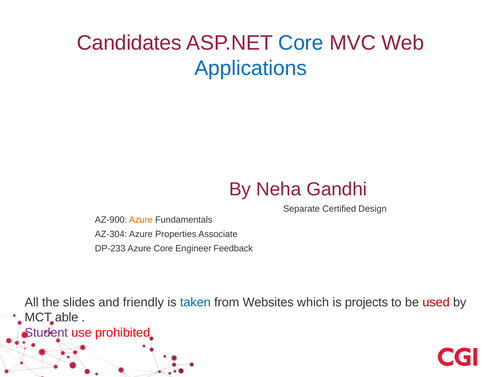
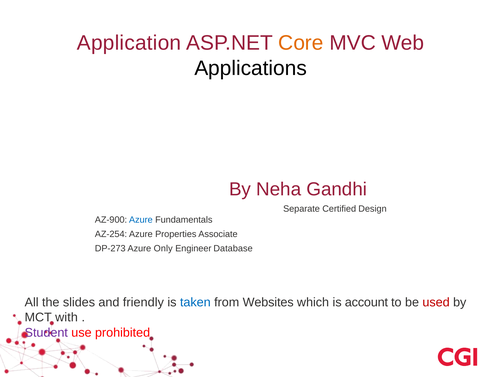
Candidates: Candidates -> Application
Core at (301, 43) colour: blue -> orange
Applications colour: blue -> black
Azure at (141, 219) colour: orange -> blue
AZ-304: AZ-304 -> AZ-254
DP-233: DP-233 -> DP-273
Azure Core: Core -> Only
Feedback: Feedback -> Database
projects: projects -> account
able: able -> with
